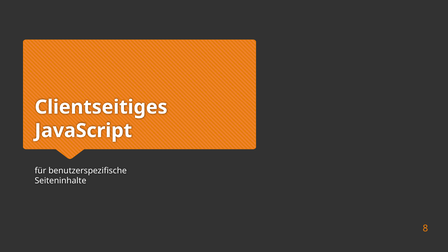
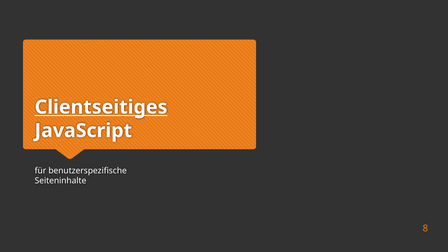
Clientseitiges underline: none -> present
